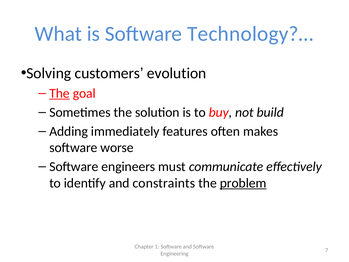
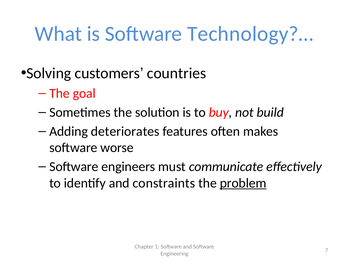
evolution: evolution -> countries
The at (60, 93) underline: present -> none
immediately: immediately -> deteriorates
